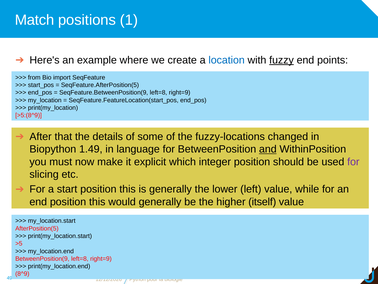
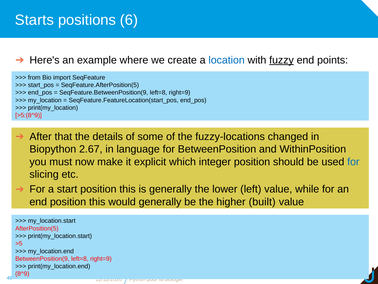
Match: Match -> Starts
1: 1 -> 6
1.49: 1.49 -> 2.67
and underline: present -> none
for at (353, 162) colour: purple -> blue
itself: itself -> built
